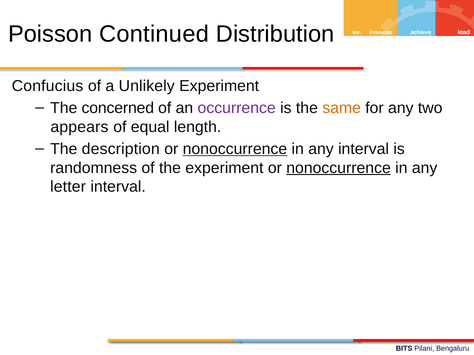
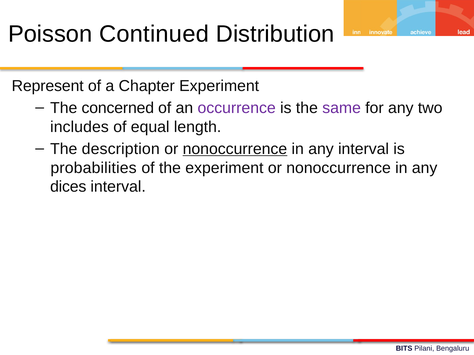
Confucius: Confucius -> Represent
Unlikely: Unlikely -> Chapter
same colour: orange -> purple
appears: appears -> includes
randomness: randomness -> probabilities
nonoccurrence at (339, 168) underline: present -> none
letter: letter -> dices
